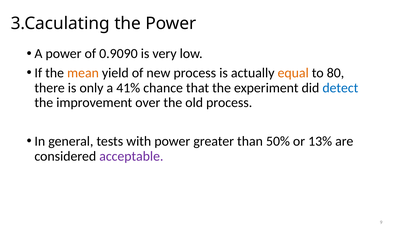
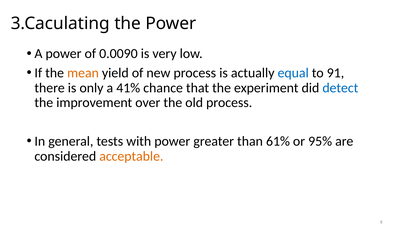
0.9090: 0.9090 -> 0.0090
equal colour: orange -> blue
80: 80 -> 91
50%: 50% -> 61%
13%: 13% -> 95%
acceptable colour: purple -> orange
